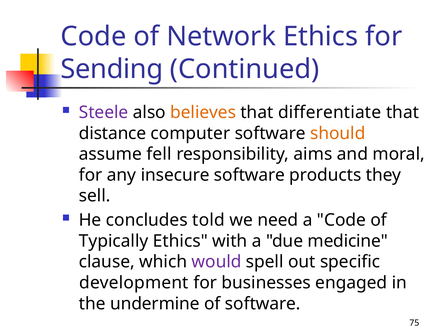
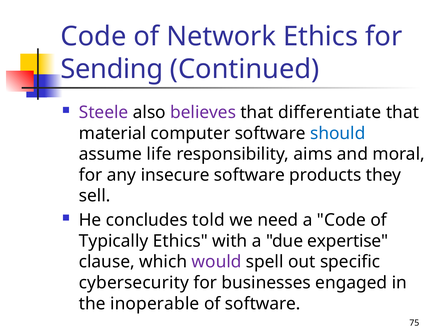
believes colour: orange -> purple
distance: distance -> material
should colour: orange -> blue
fell: fell -> life
medicine: medicine -> expertise
development: development -> cybersecurity
undermine: undermine -> inoperable
